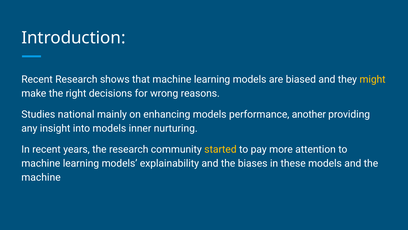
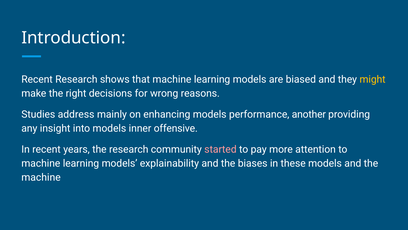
national: national -> address
nurturing: nurturing -> offensive
started colour: yellow -> pink
